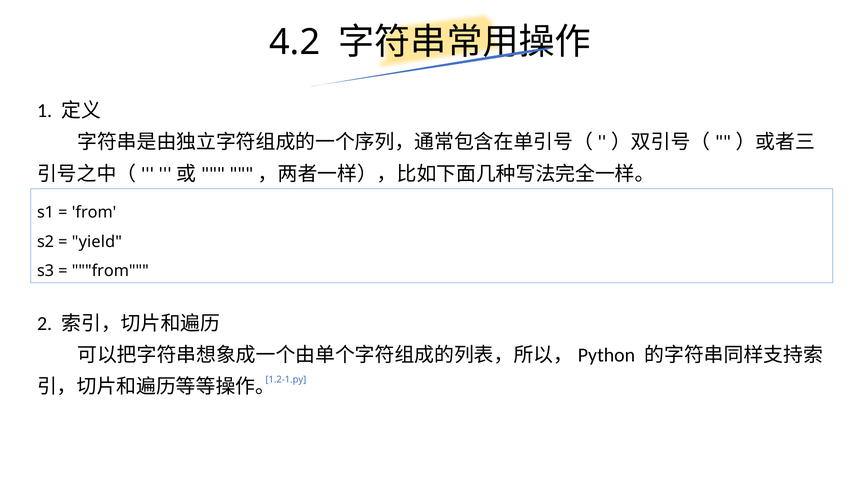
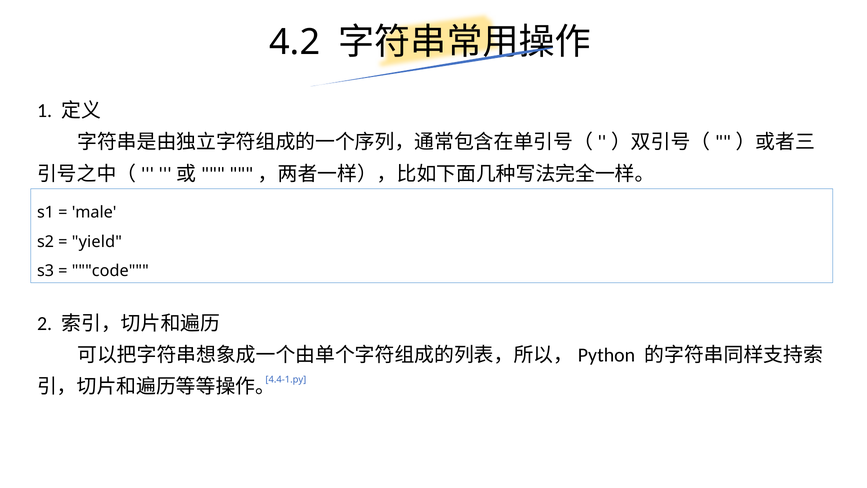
from at (94, 212): from -> male
from at (110, 271): from -> code
1.2-1.py: 1.2-1.py -> 4.4-1.py
